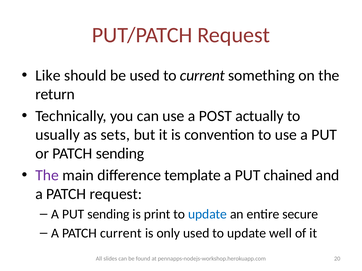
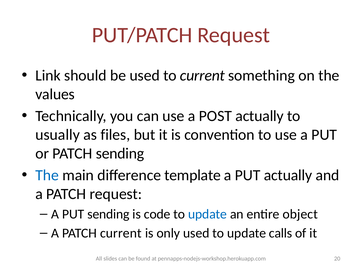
Like: Like -> Link
return: return -> values
sets: sets -> files
The at (47, 176) colour: purple -> blue
PUT chained: chained -> actually
print: print -> code
secure: secure -> object
well: well -> calls
